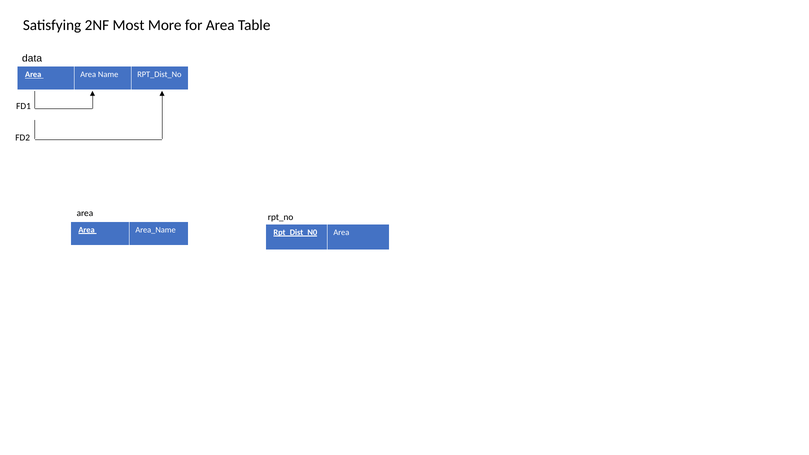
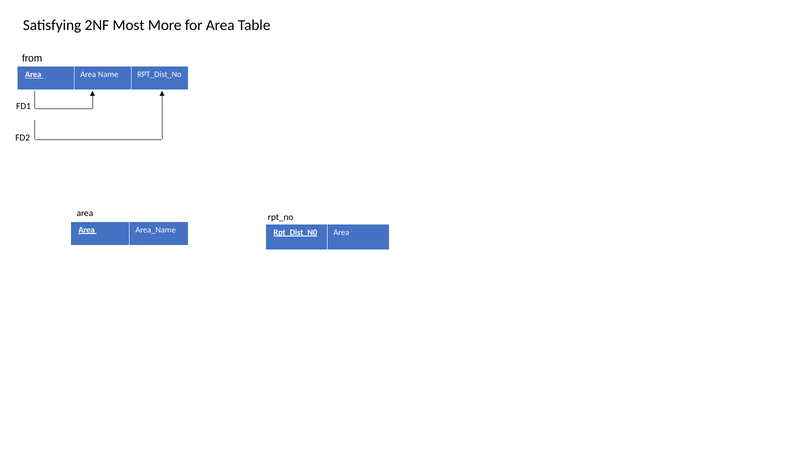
data: data -> from
